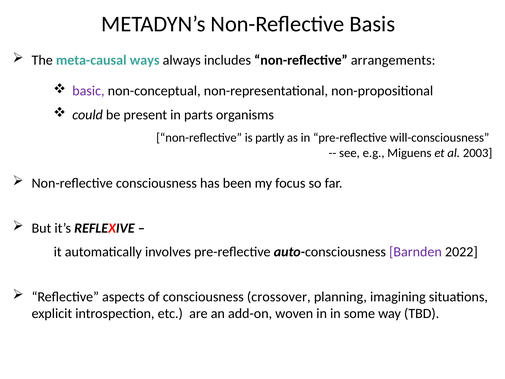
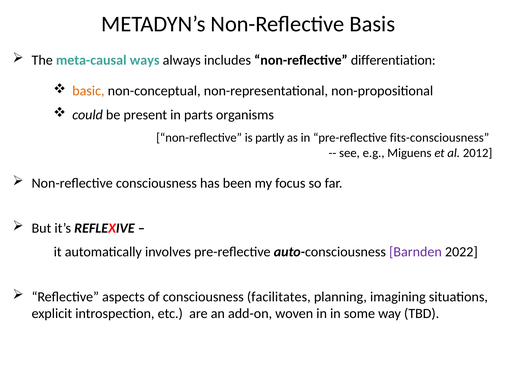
arrangements: arrangements -> differentiation
basic colour: purple -> orange
will-consciousness: will-consciousness -> fits-consciousness
2003: 2003 -> 2012
crossover: crossover -> facilitates
